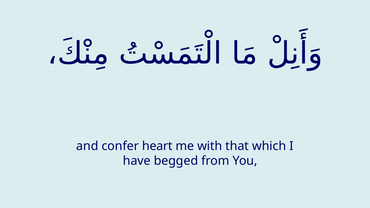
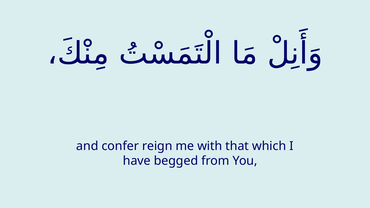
heart: heart -> reign
